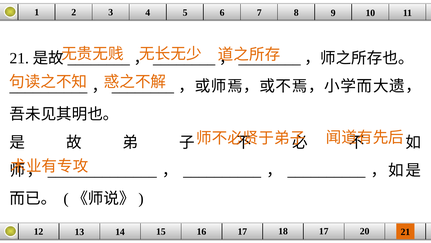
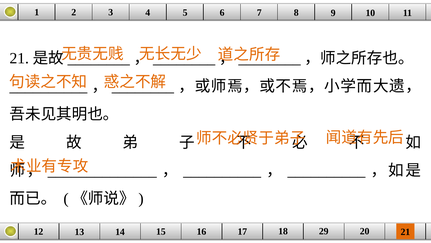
18 17: 17 -> 29
